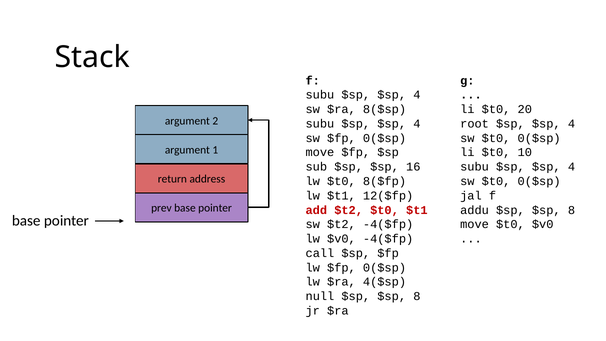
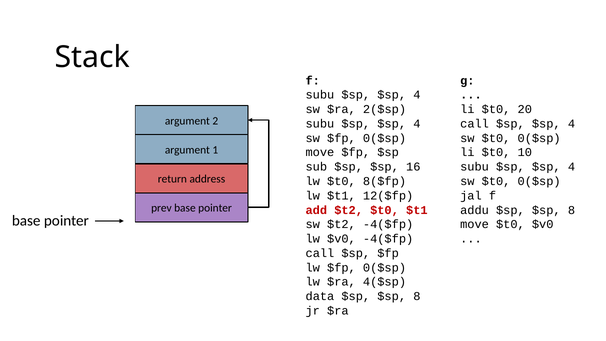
8($sp: 8($sp -> 2($sp
root at (475, 124): root -> call
null: null -> data
